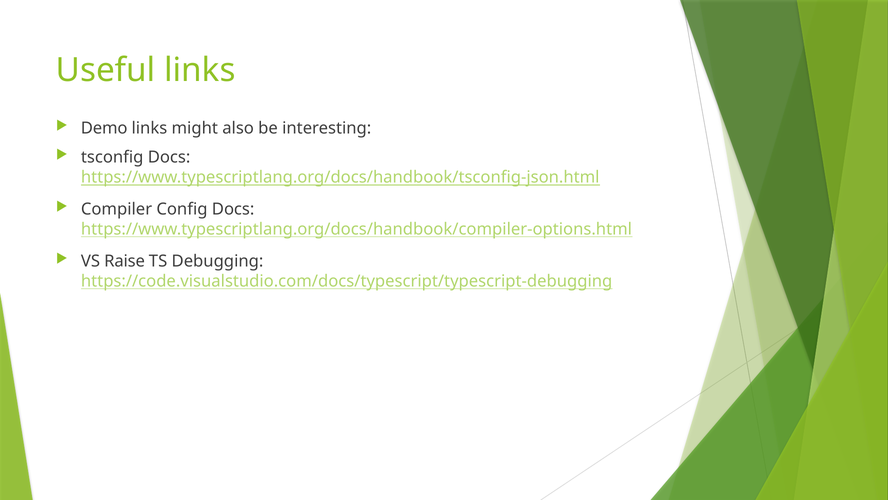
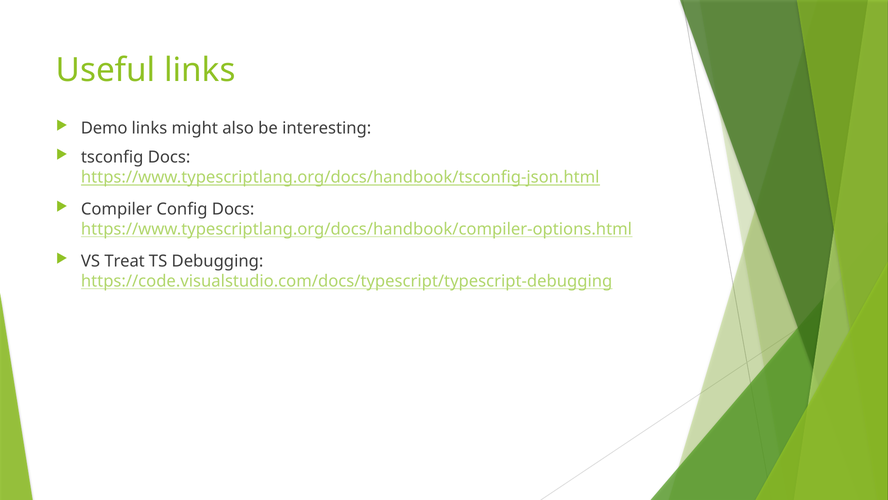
Raise: Raise -> Treat
